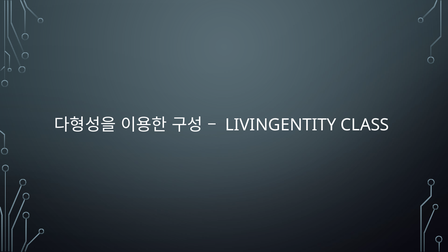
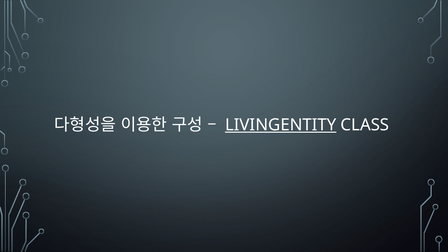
LIVINGENTITY underline: none -> present
